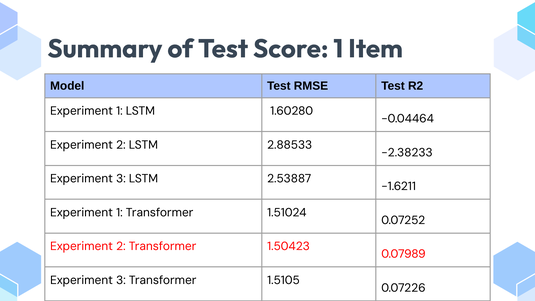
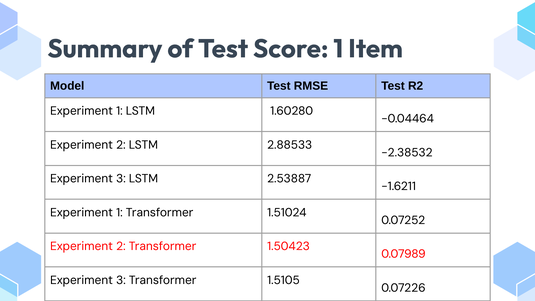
-2.38233: -2.38233 -> -2.38532
